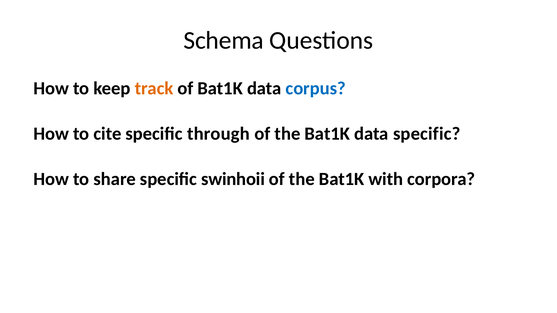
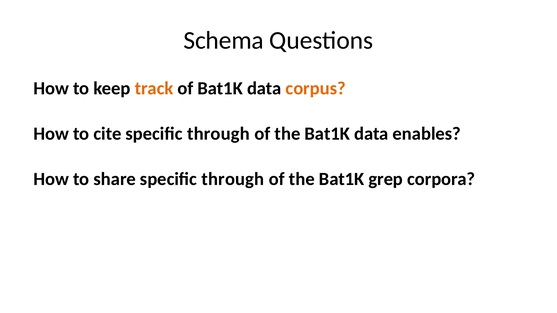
corpus colour: blue -> orange
data specific: specific -> enables
share specific swinhoii: swinhoii -> through
with: with -> grep
